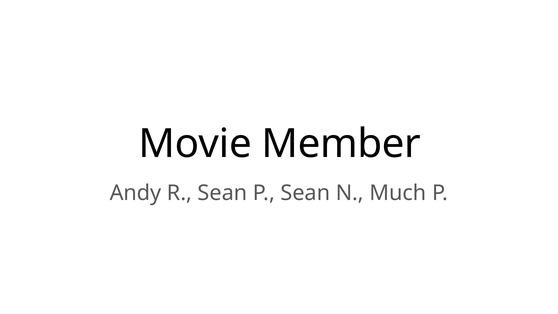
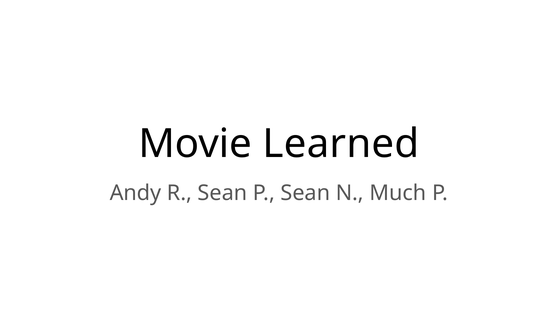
Member: Member -> Learned
